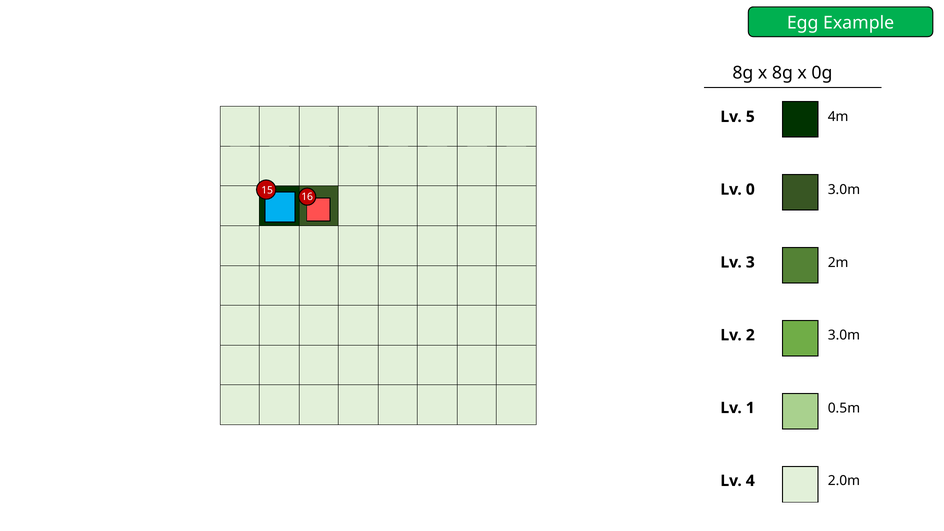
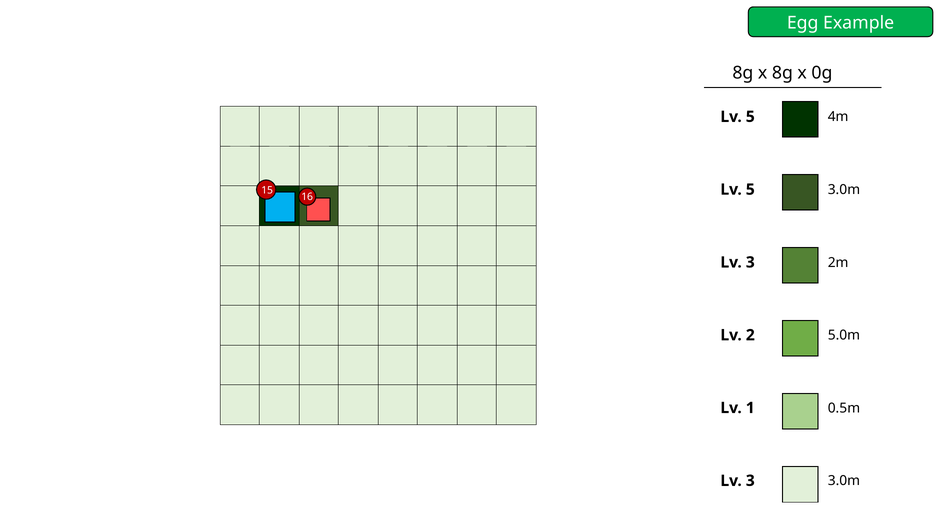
0 at (750, 190): 0 -> 5
3.0m at (844, 335): 3.0m -> 5.0m
2.0m at (844, 481): 2.0m -> 3.0m
4 at (750, 481): 4 -> 3
